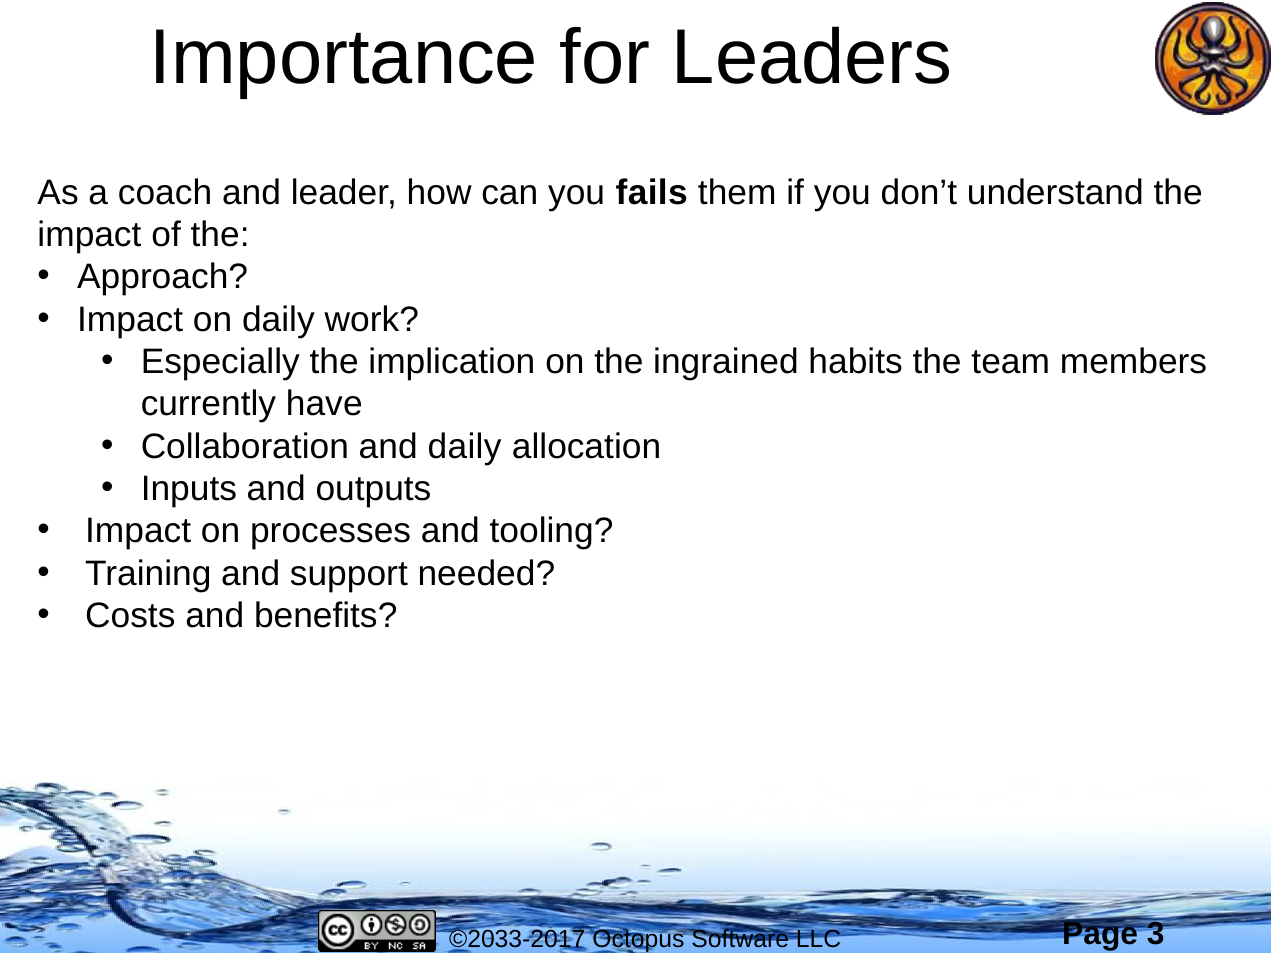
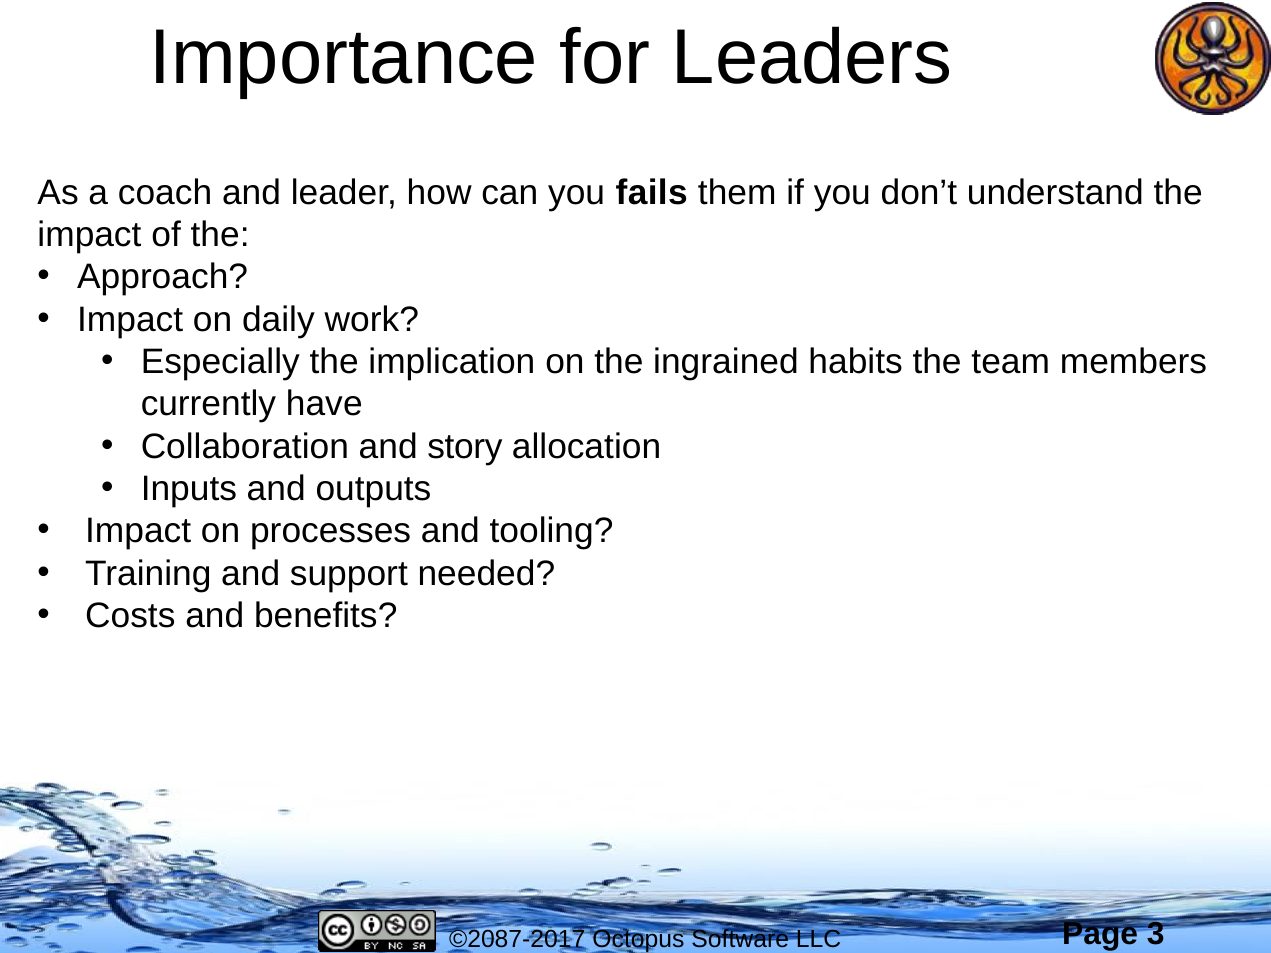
and daily: daily -> story
©2033-2017: ©2033-2017 -> ©2087-2017
